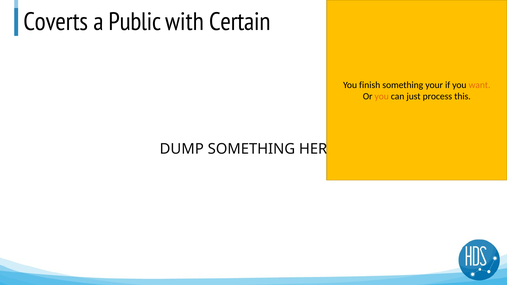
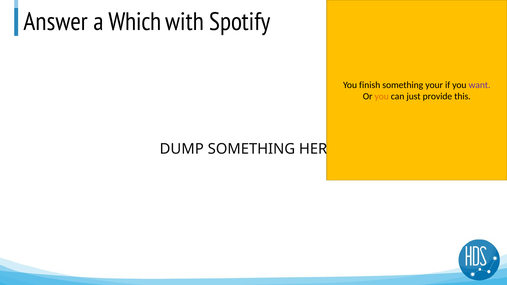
Coverts: Coverts -> Answer
Public: Public -> Which
Certain: Certain -> Spotify
want colour: orange -> purple
process: process -> provide
